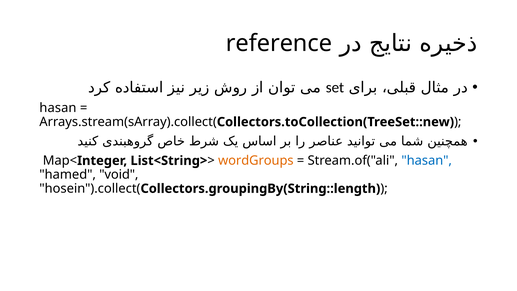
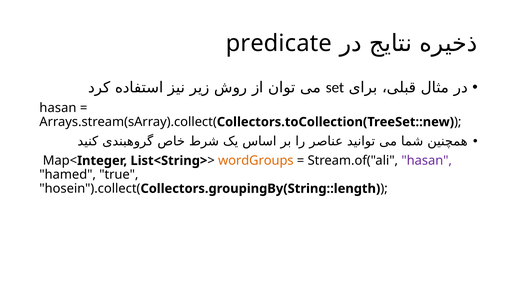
reference: reference -> predicate
hasan at (427, 161) colour: blue -> purple
void: void -> true
